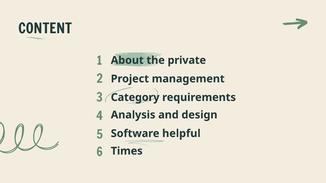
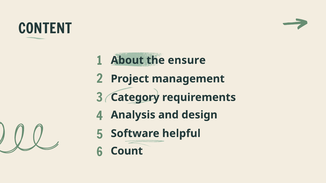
private: private -> ensure
Times: Times -> Count
